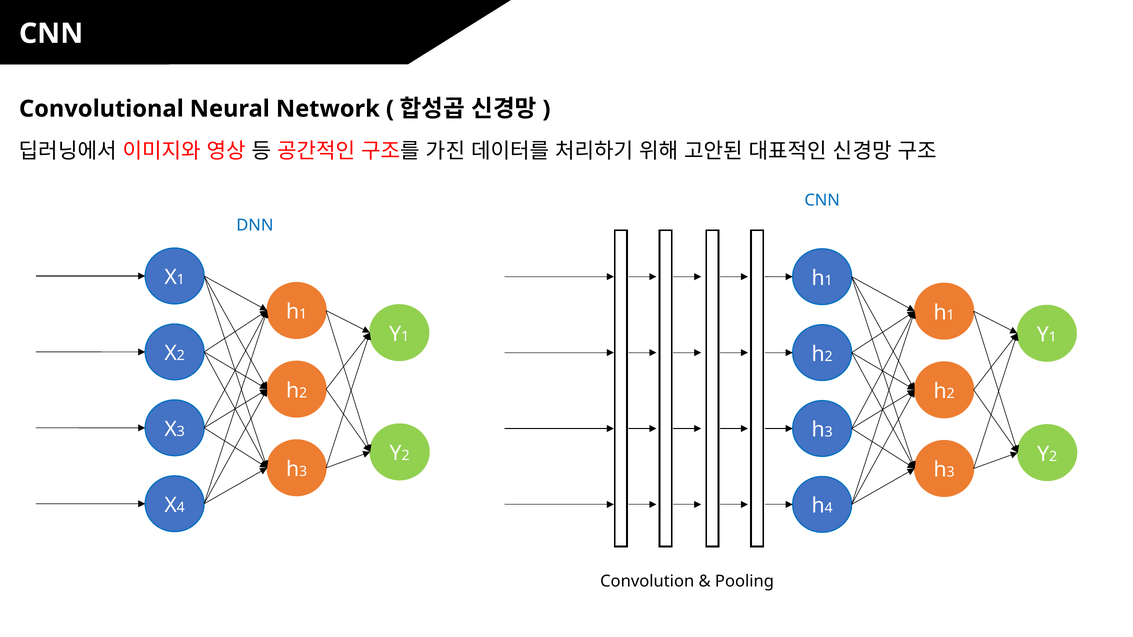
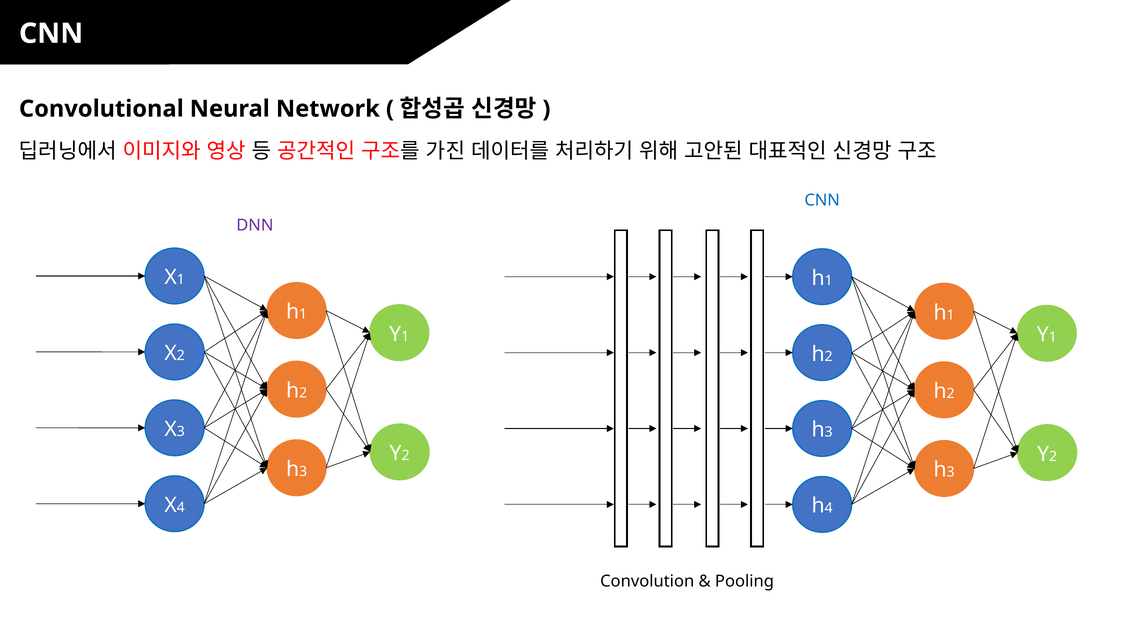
DNN colour: blue -> purple
